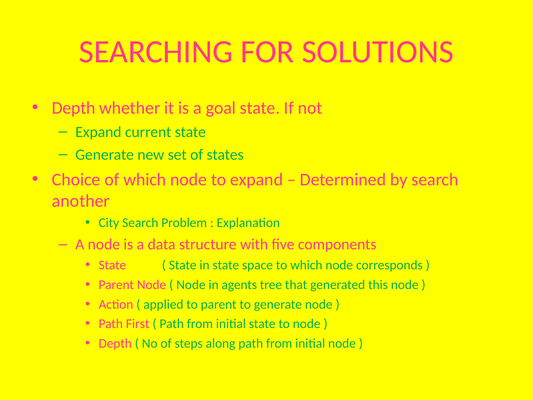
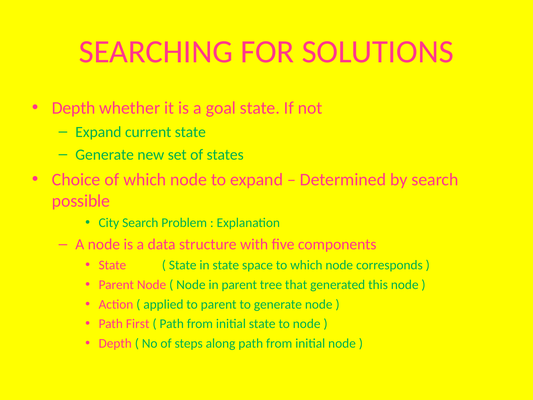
another: another -> possible
in agents: agents -> parent
